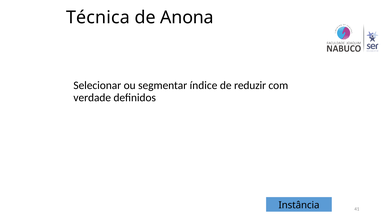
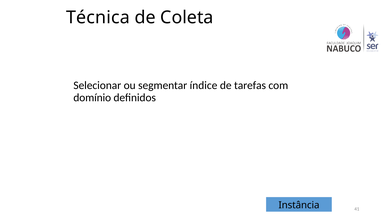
Anona: Anona -> Coleta
reduzir: reduzir -> tarefas
verdade: verdade -> domínio
